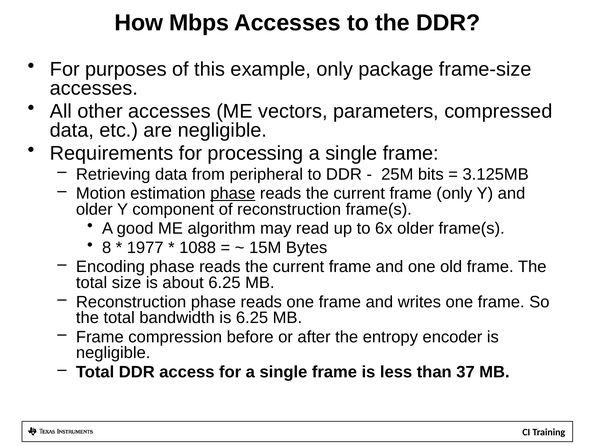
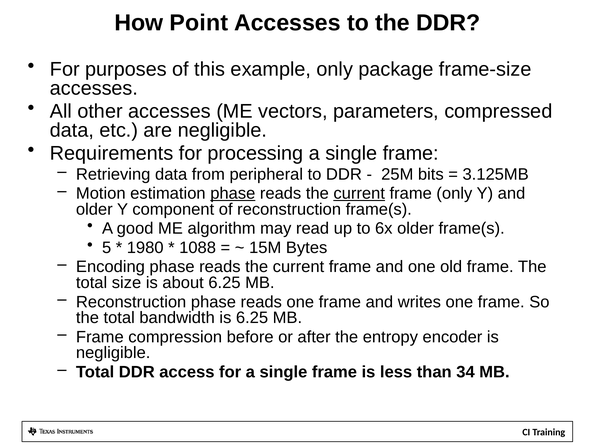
Mbps: Mbps -> Point
current at (359, 194) underline: none -> present
8: 8 -> 5
1977: 1977 -> 1980
37: 37 -> 34
